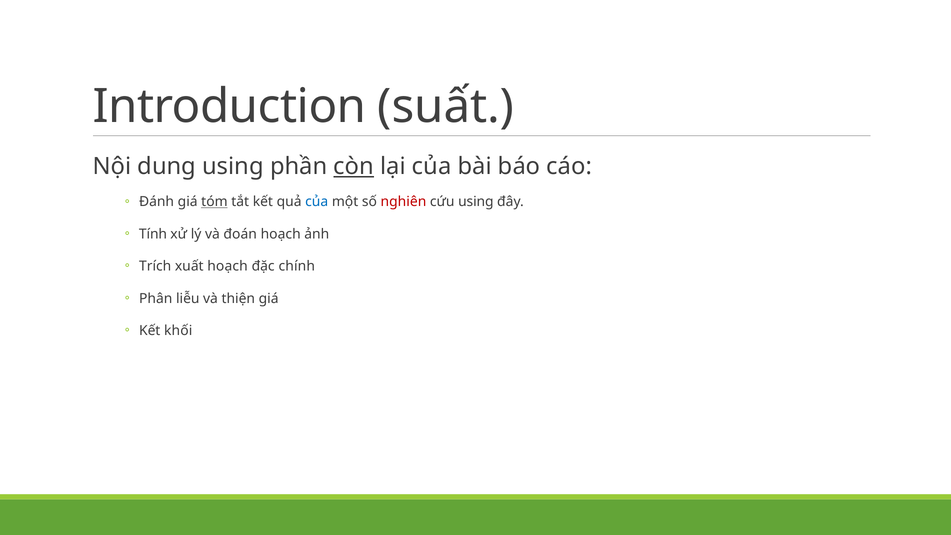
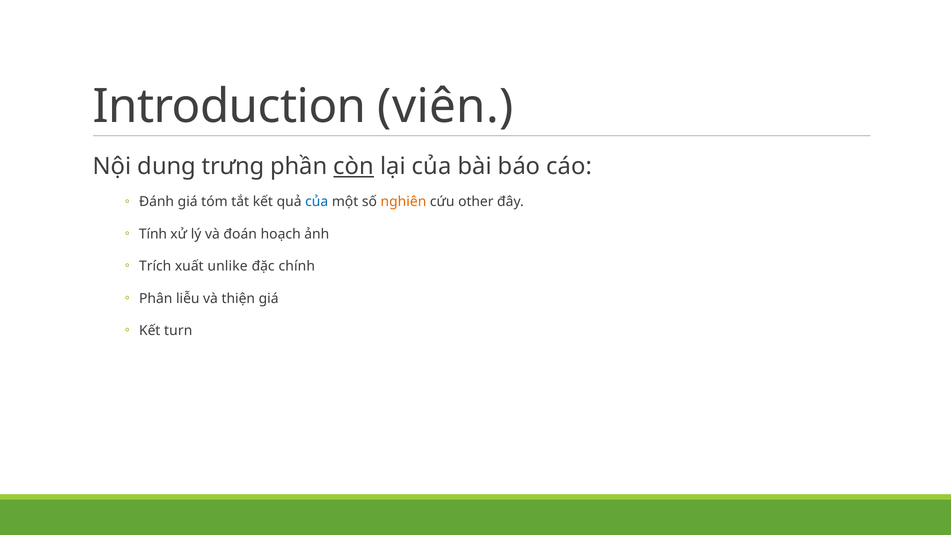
suất: suất -> viên
dung using: using -> trưng
tóm underline: present -> none
nghiên colour: red -> orange
cứu using: using -> other
xuất hoạch: hoạch -> unlike
khối: khối -> turn
